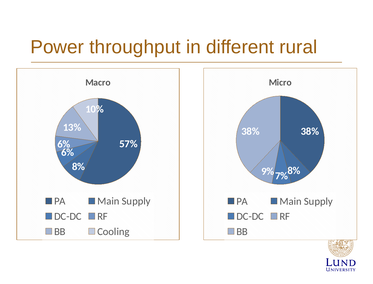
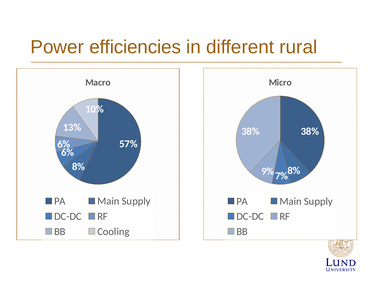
throughput: throughput -> efficiencies
